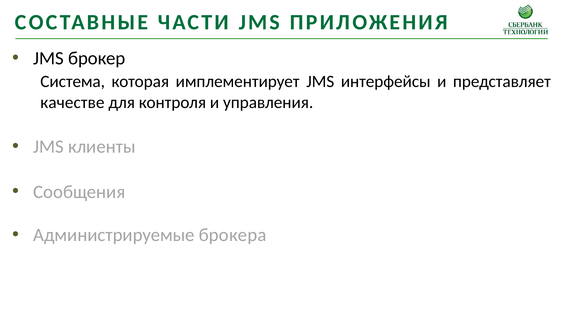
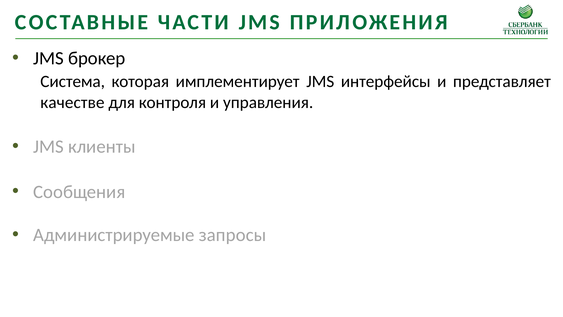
брокера: брокера -> запросы
